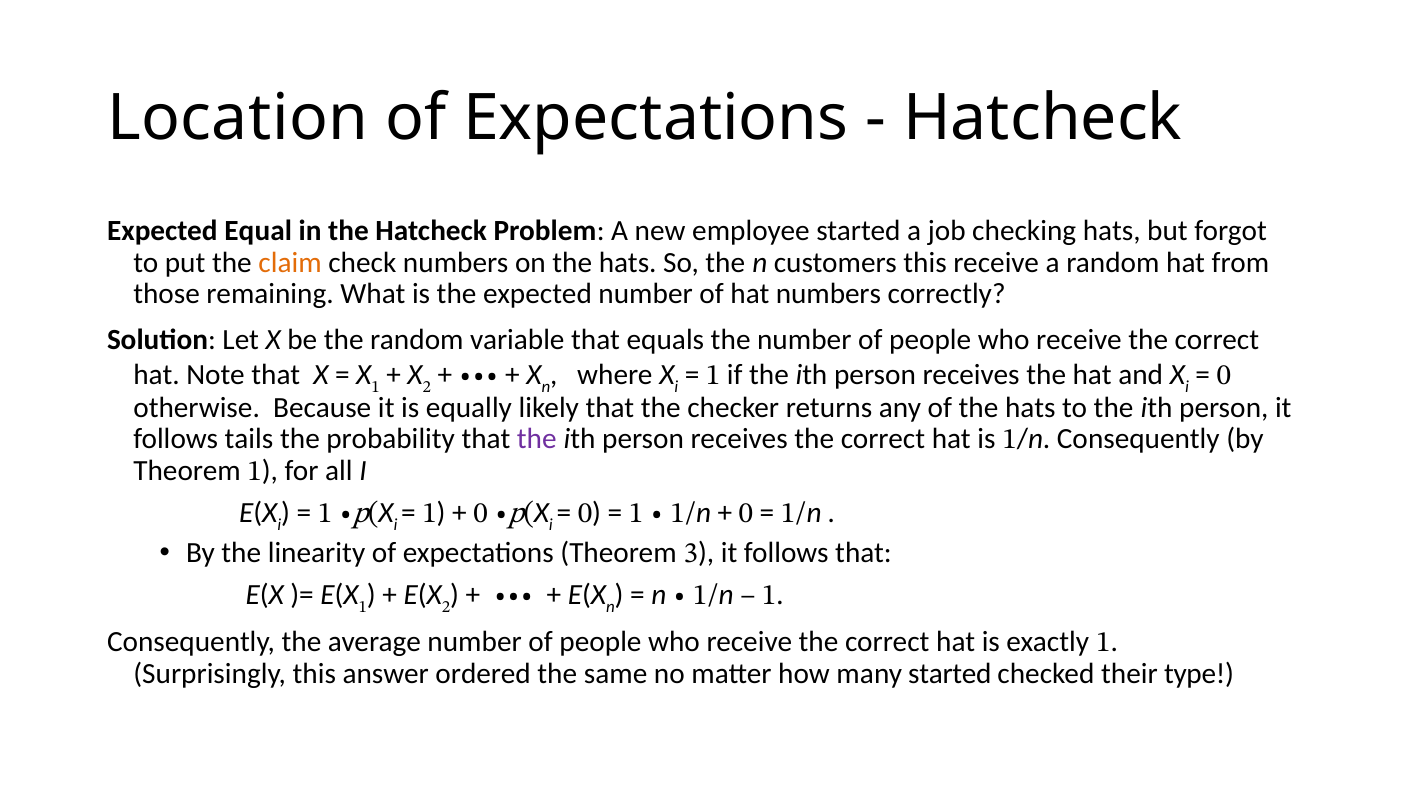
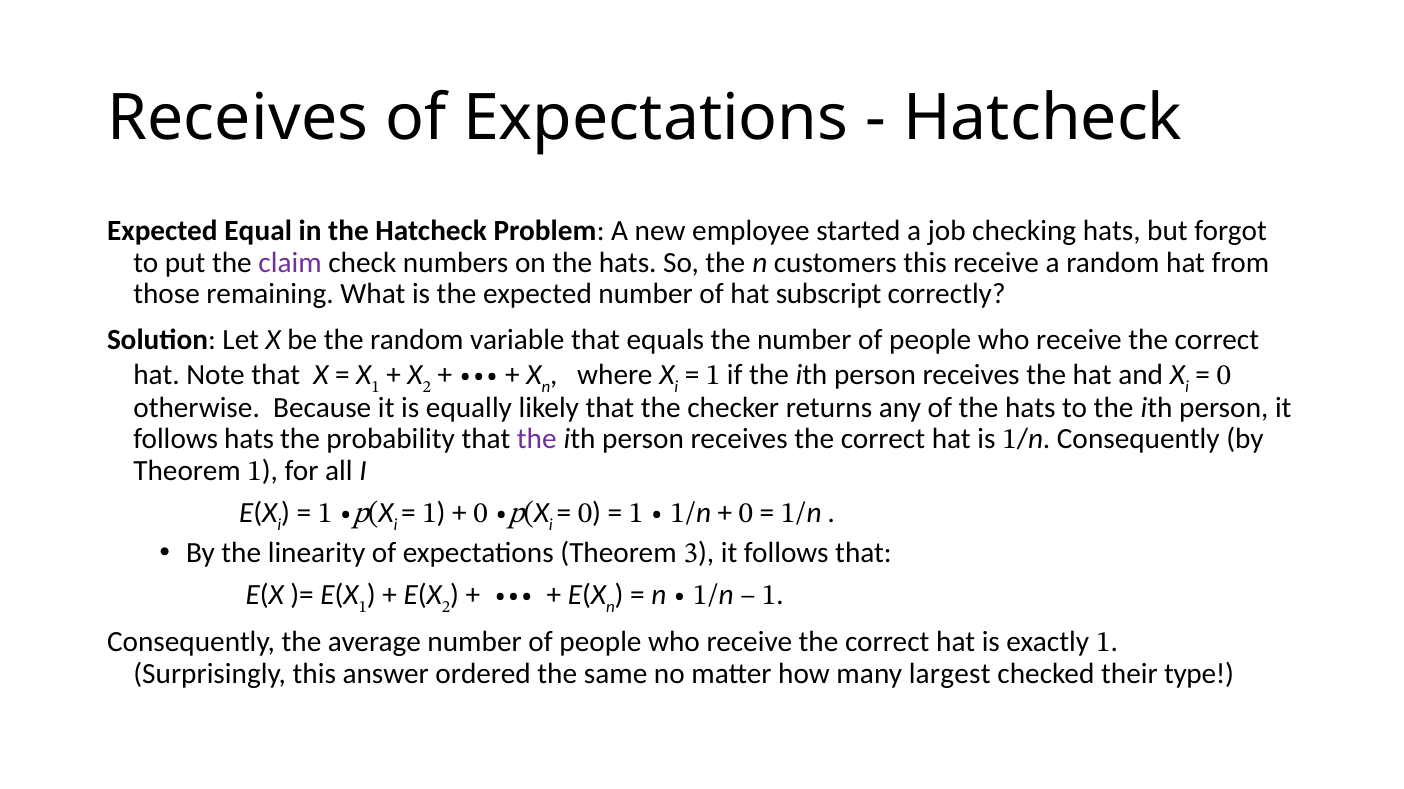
Location at (238, 118): Location -> Receives
claim colour: orange -> purple
hat numbers: numbers -> subscript
follows tails: tails -> hats
many started: started -> largest
